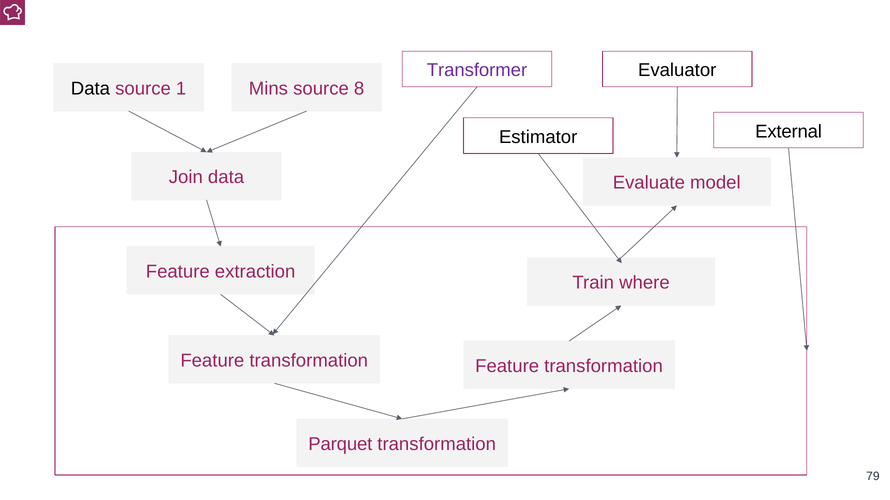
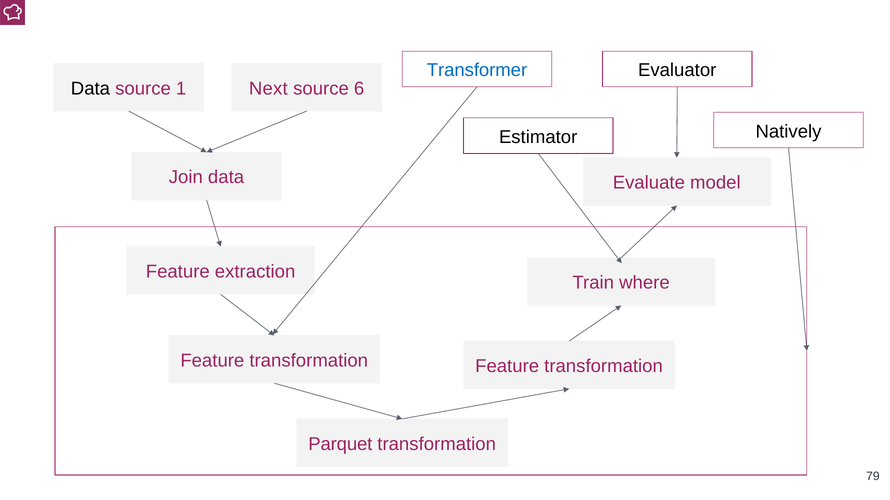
Transformer colour: purple -> blue
Mins: Mins -> Next
8: 8 -> 6
External: External -> Natively
